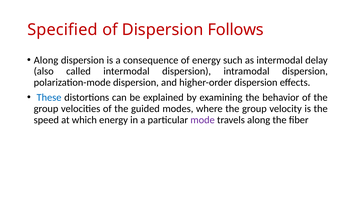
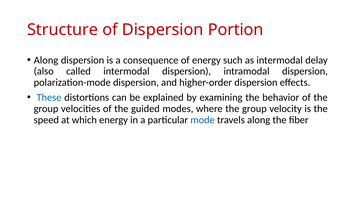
Specified: Specified -> Structure
Follows: Follows -> Portion
mode colour: purple -> blue
